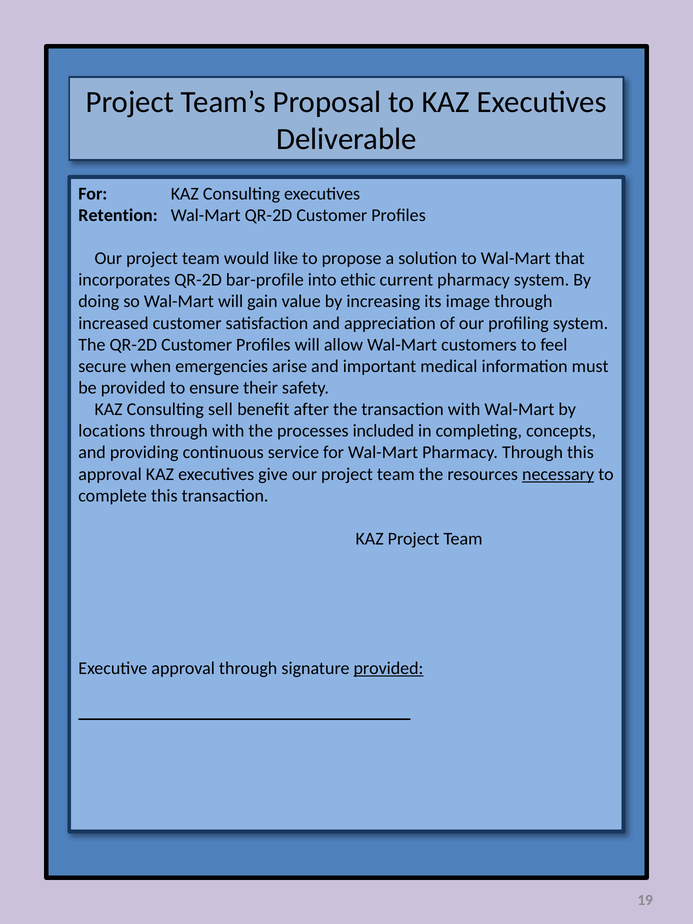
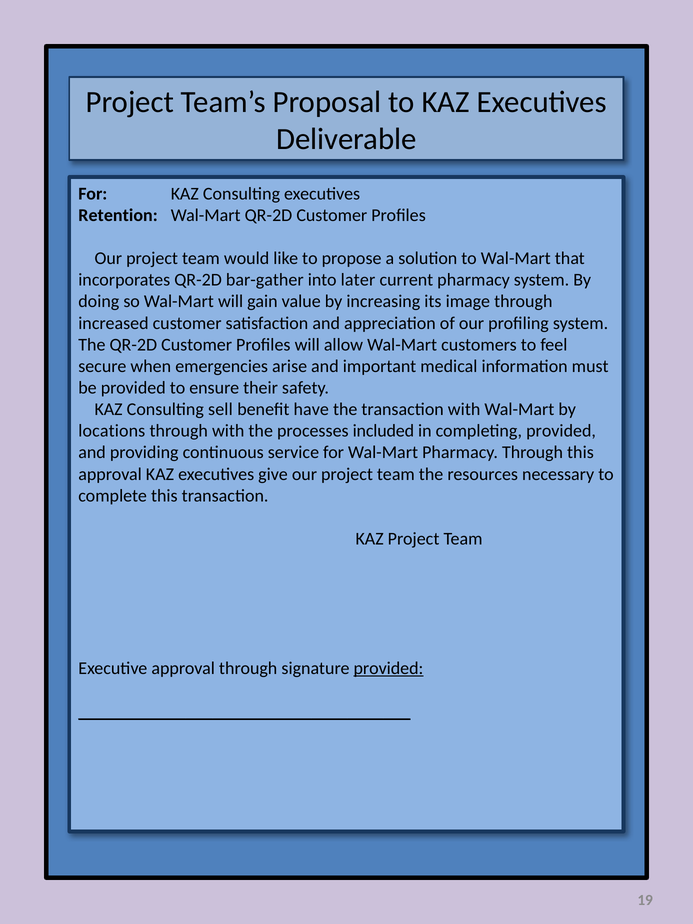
bar-profile: bar-profile -> bar-gather
ethic: ethic -> later
after: after -> have
completing concepts: concepts -> provided
necessary underline: present -> none
